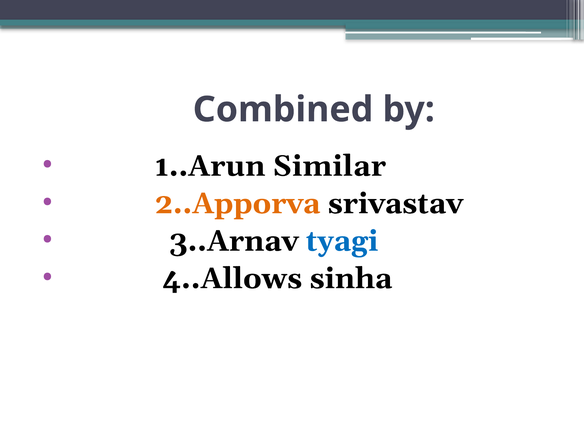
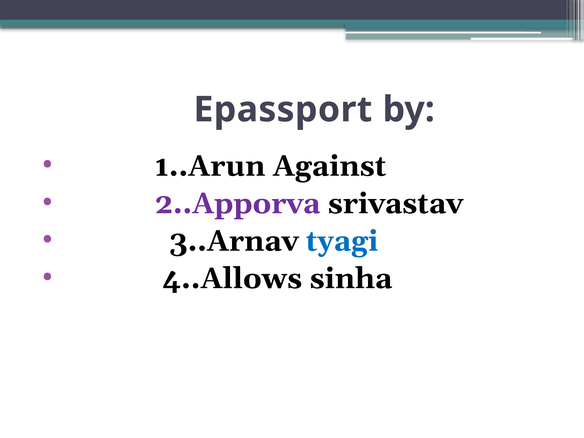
Combined: Combined -> Epassport
Similar: Similar -> Against
2..Apporva colour: orange -> purple
